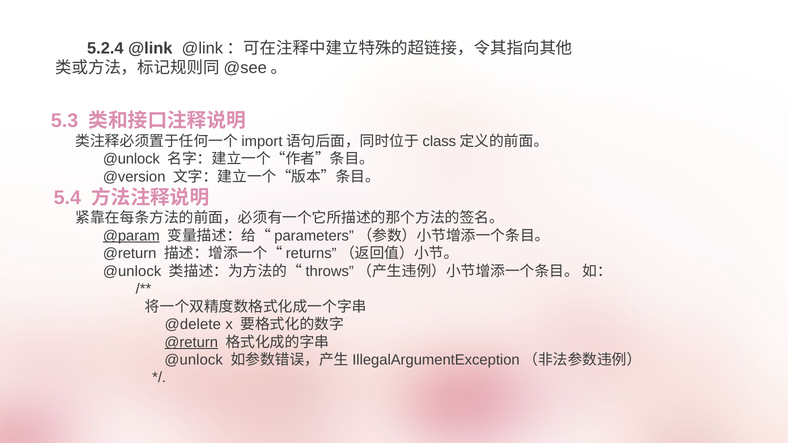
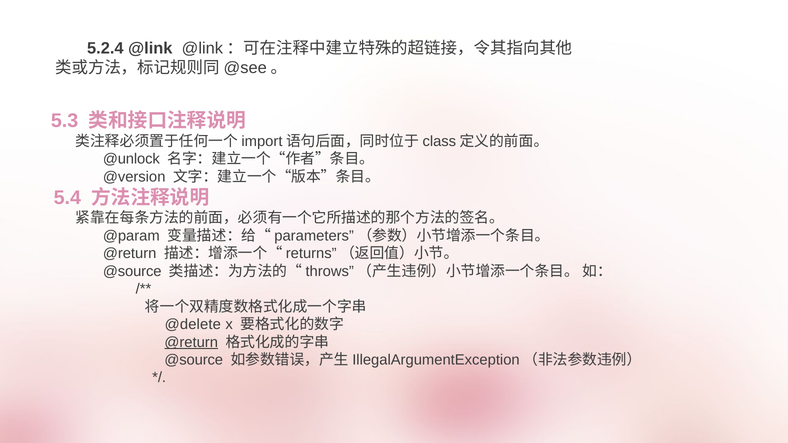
@param underline: present -> none
@unlock at (132, 271): @unlock -> @source
@unlock at (194, 360): @unlock -> @source
